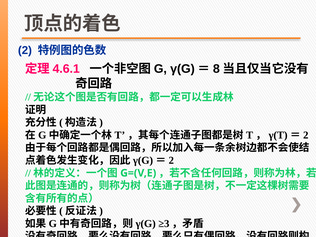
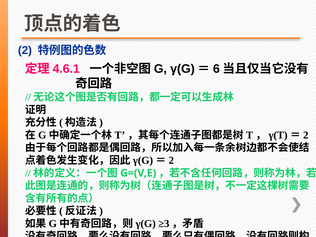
8: 8 -> 6
